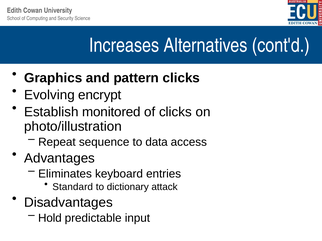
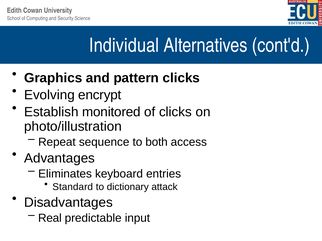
Increases: Increases -> Individual
data: data -> both
Hold: Hold -> Real
